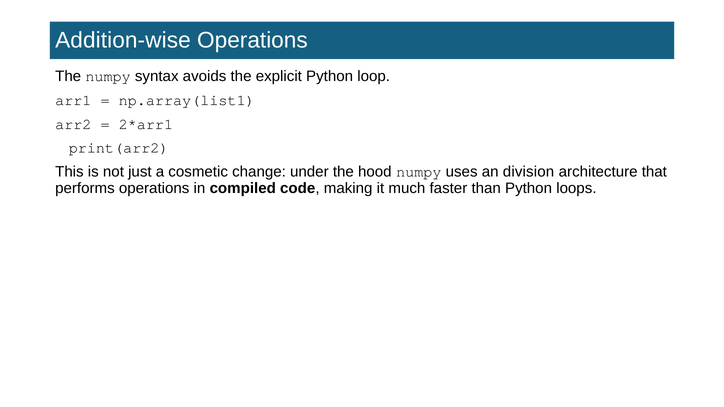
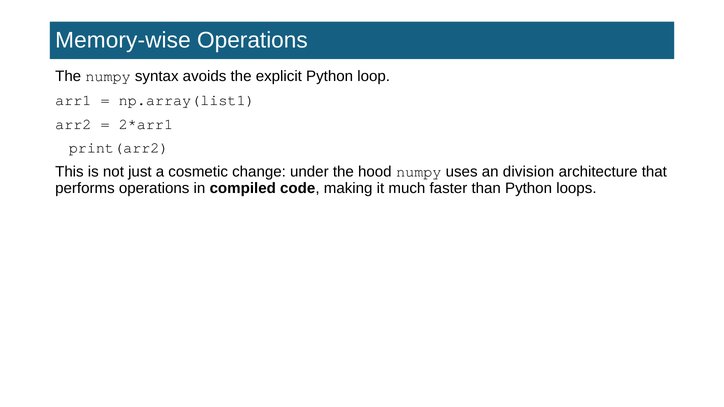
Addition-wise: Addition-wise -> Memory-wise
